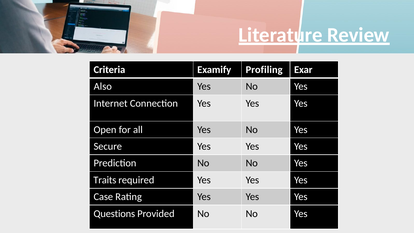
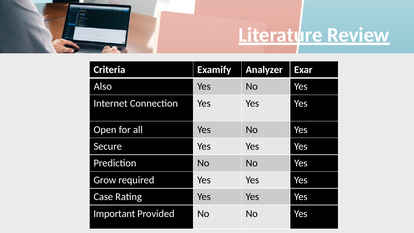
Profiling: Profiling -> Analyzer
Traits: Traits -> Grow
Questions: Questions -> Important
